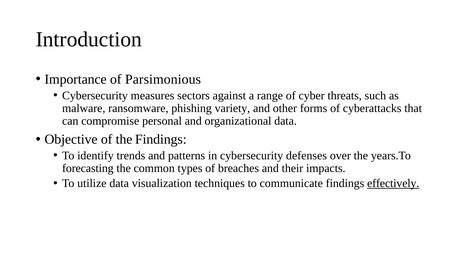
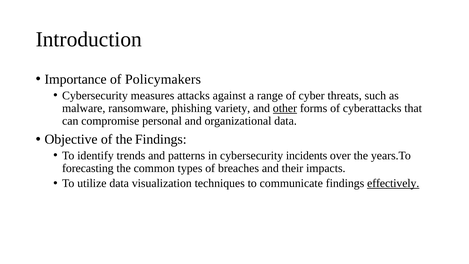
Parsimonious: Parsimonious -> Policymakers
sectors: sectors -> attacks
other underline: none -> present
defenses: defenses -> incidents
